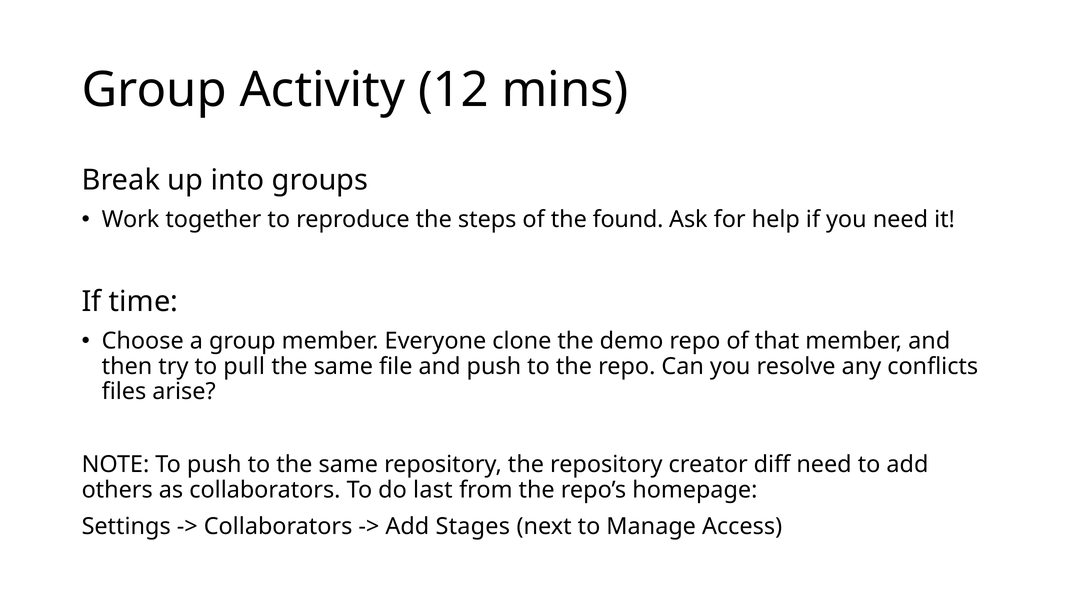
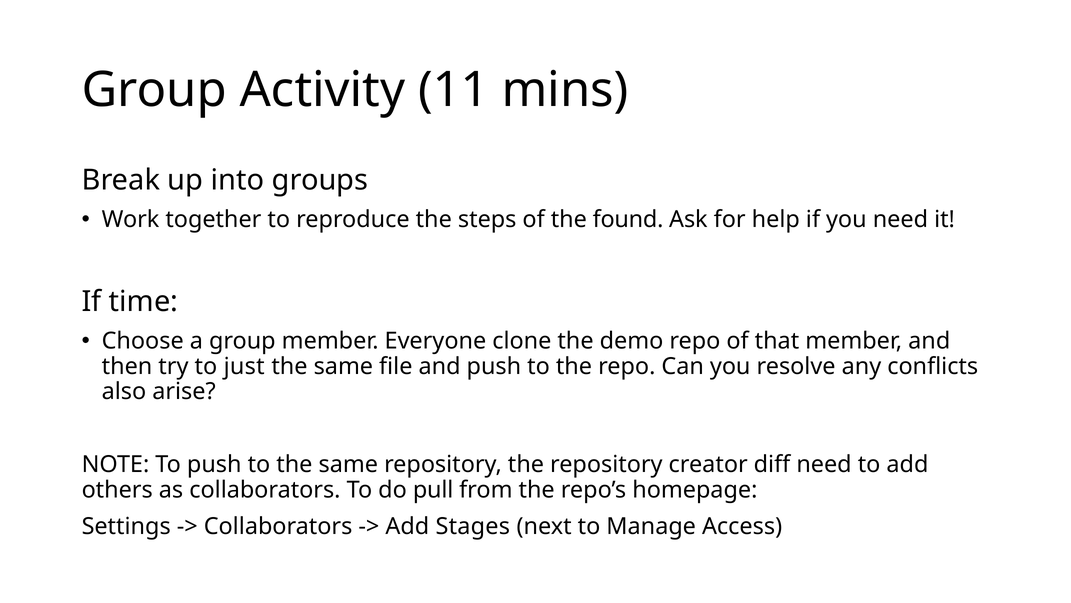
12: 12 -> 11
pull: pull -> just
files: files -> also
last: last -> pull
